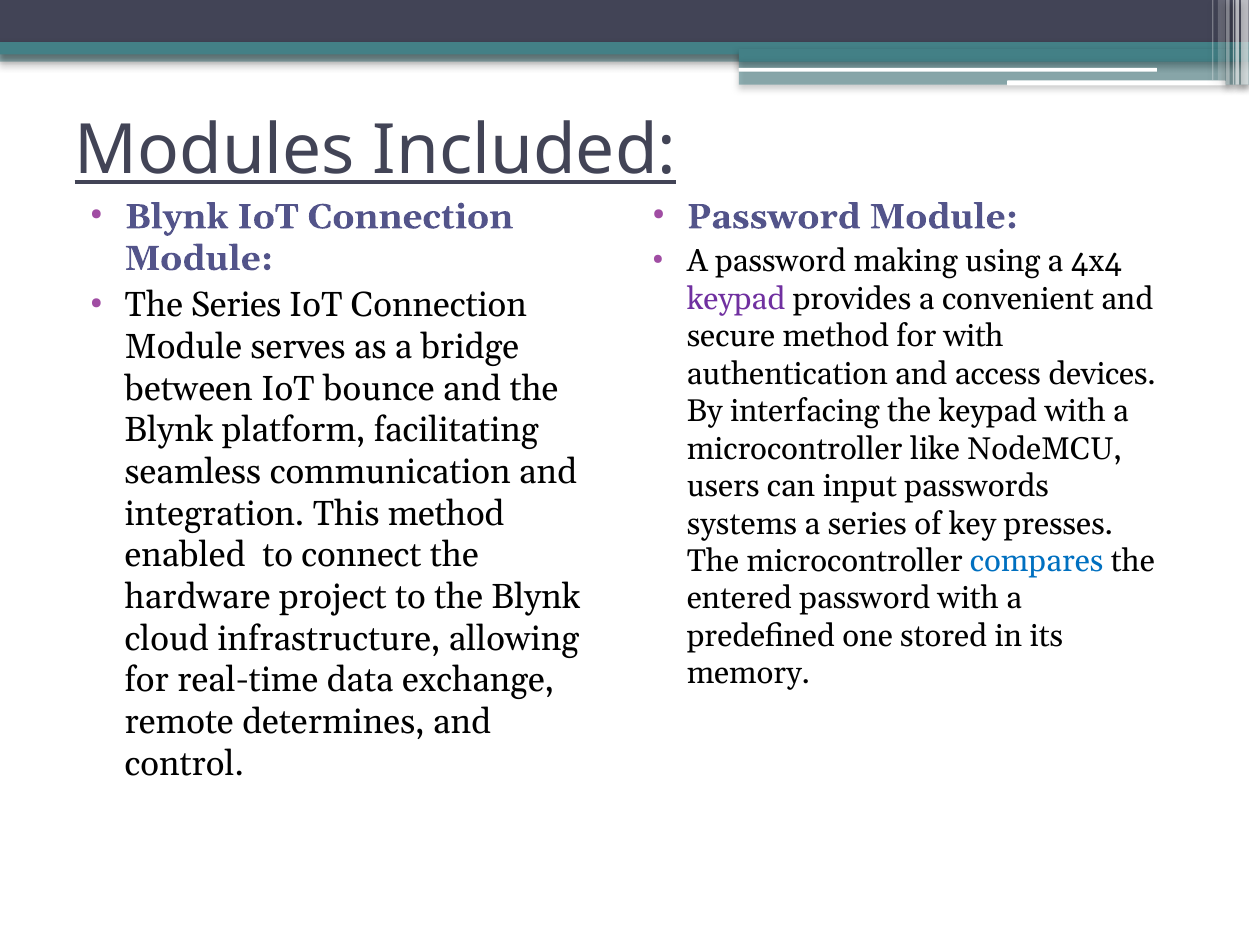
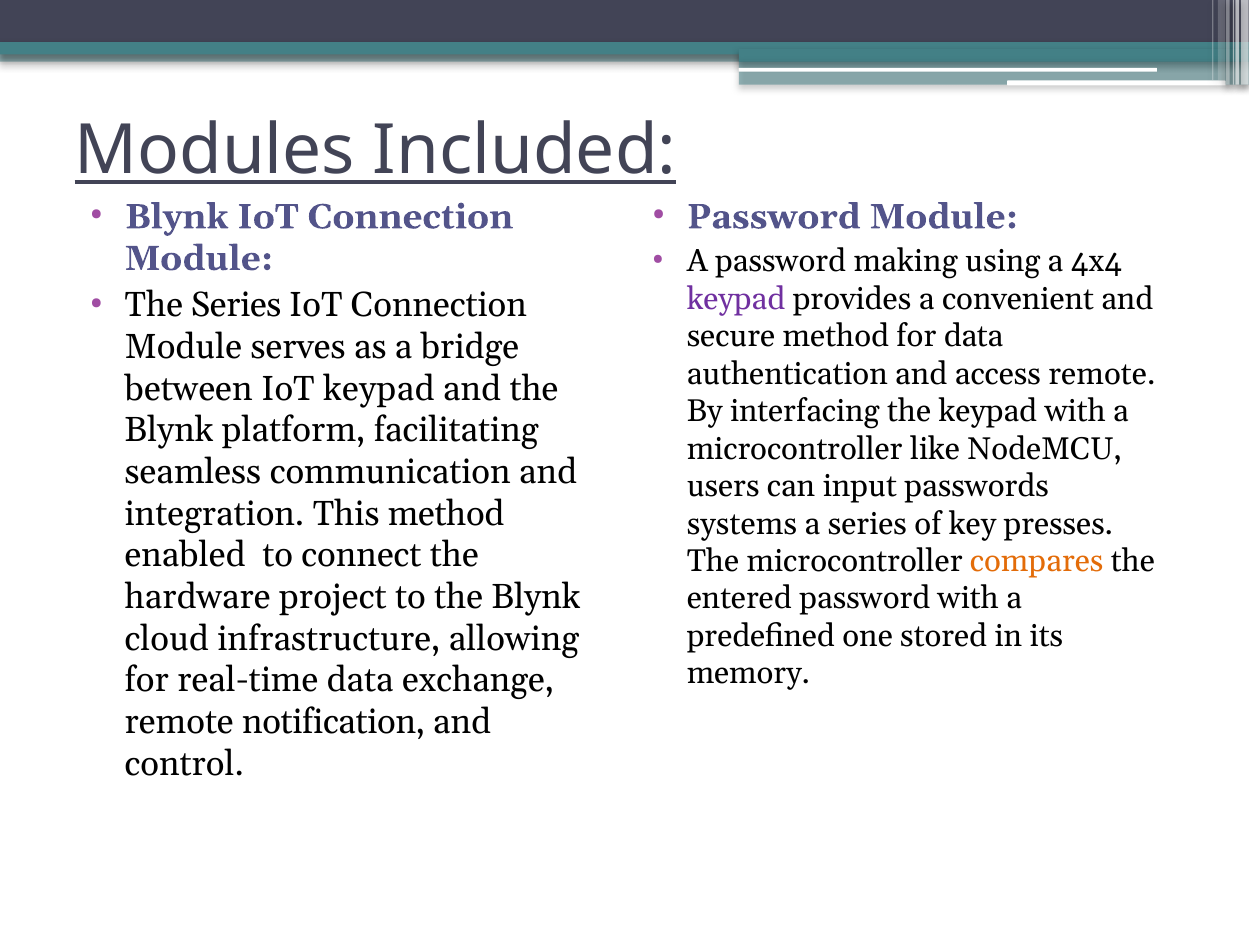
for with: with -> data
access devices: devices -> remote
IoT bounce: bounce -> keypad
compares colour: blue -> orange
determines: determines -> notification
